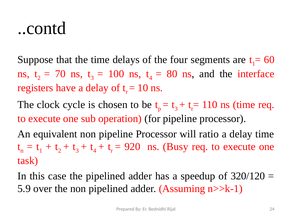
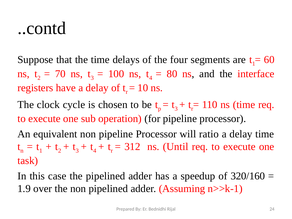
920: 920 -> 312
Busy: Busy -> Until
320/120: 320/120 -> 320/160
5.9: 5.9 -> 1.9
